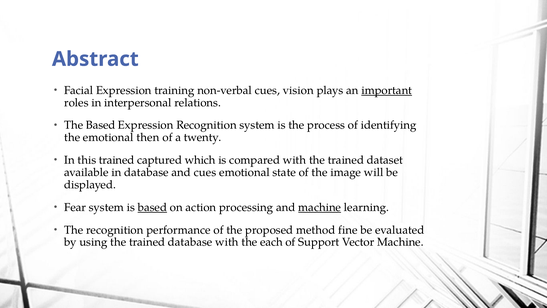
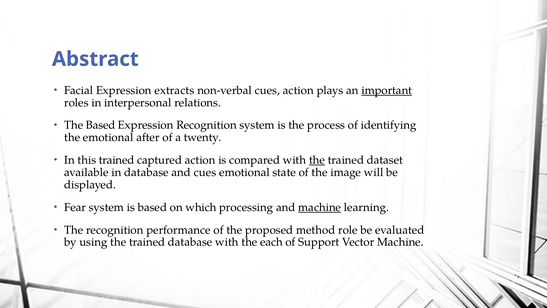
training: training -> extracts
cues vision: vision -> action
then: then -> after
captured which: which -> action
the at (317, 160) underline: none -> present
based at (152, 207) underline: present -> none
action: action -> which
fine: fine -> role
